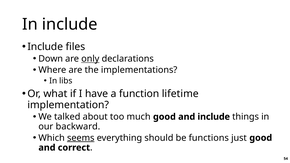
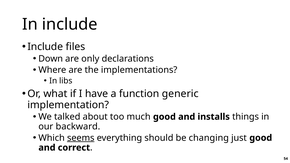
only underline: present -> none
lifetime: lifetime -> generic
and include: include -> installs
functions: functions -> changing
